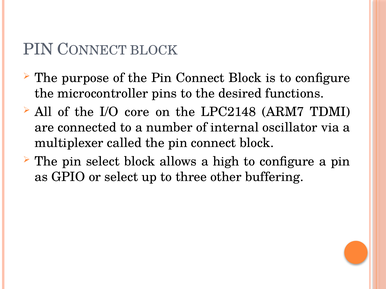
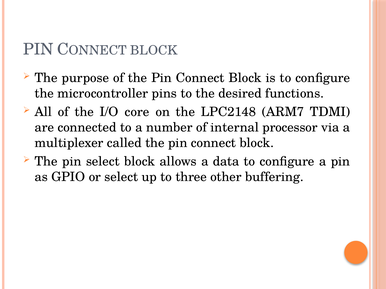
oscillator: oscillator -> processor
high: high -> data
